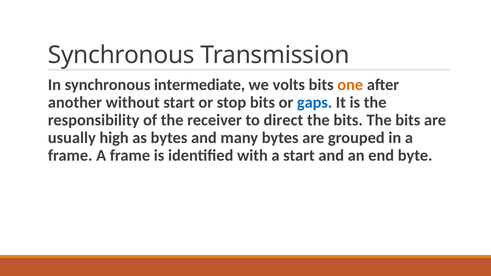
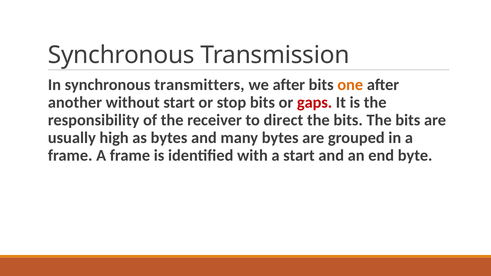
intermediate: intermediate -> transmitters
we volts: volts -> after
gaps colour: blue -> red
